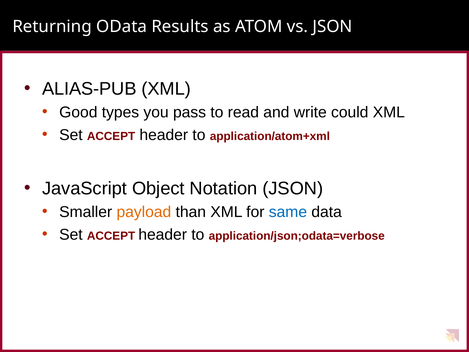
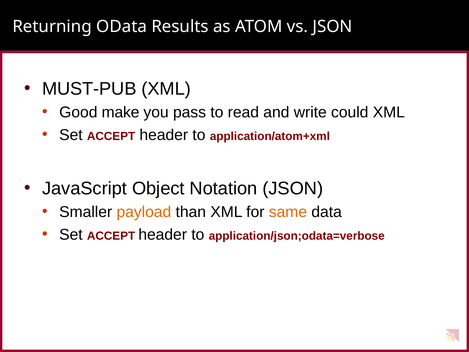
ALIAS-PUB: ALIAS-PUB -> MUST-PUB
types: types -> make
same colour: blue -> orange
